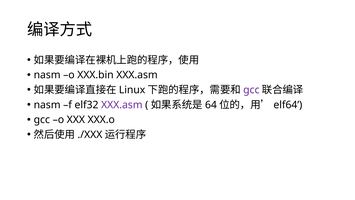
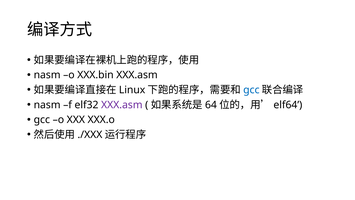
gcc at (251, 90) colour: purple -> blue
